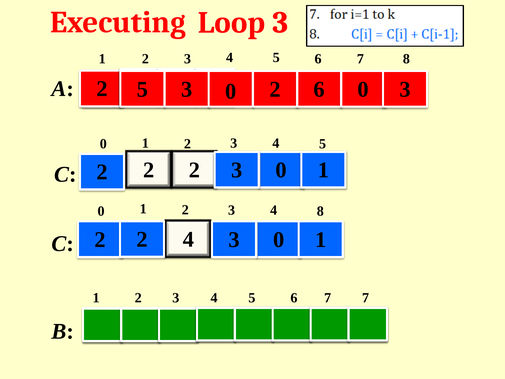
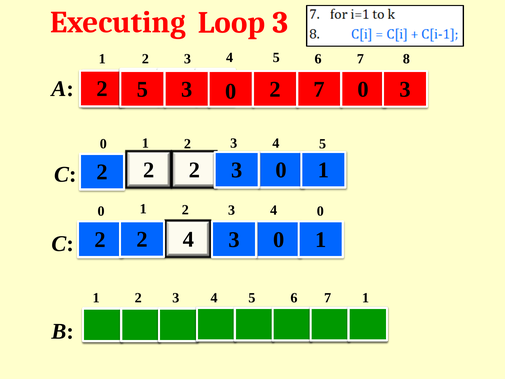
2 6: 6 -> 7
0 8: 8 -> 0
7 7: 7 -> 1
